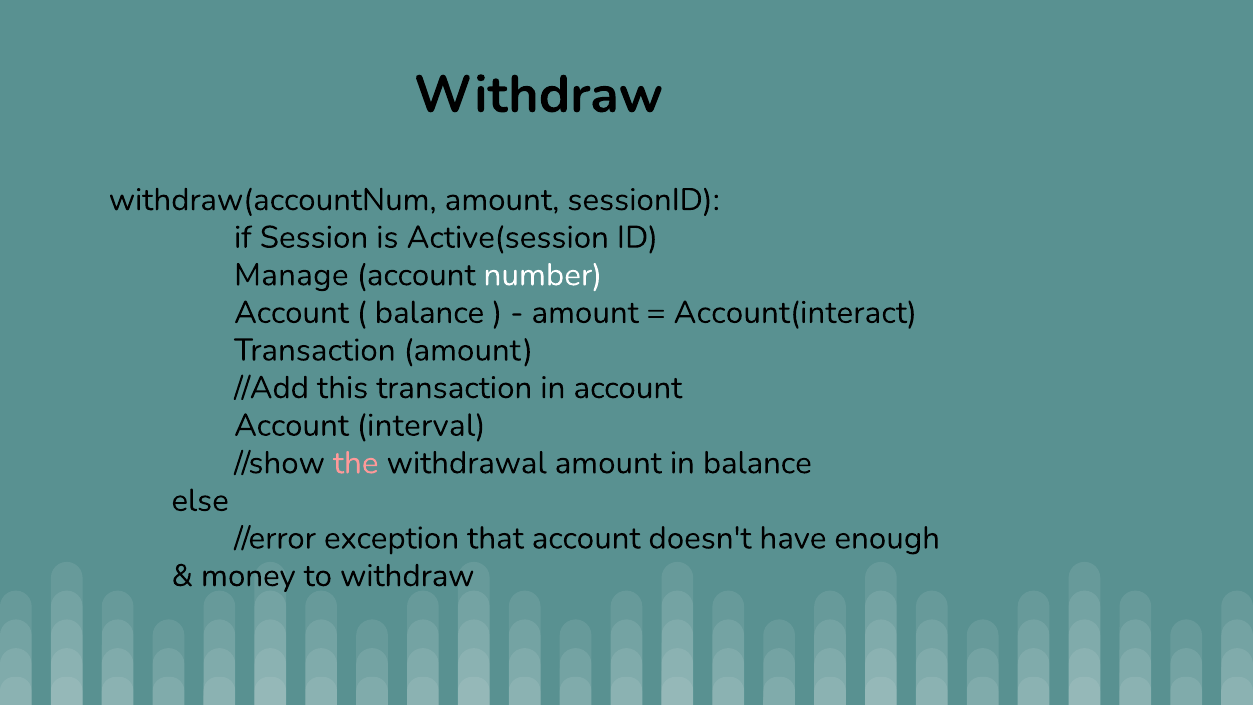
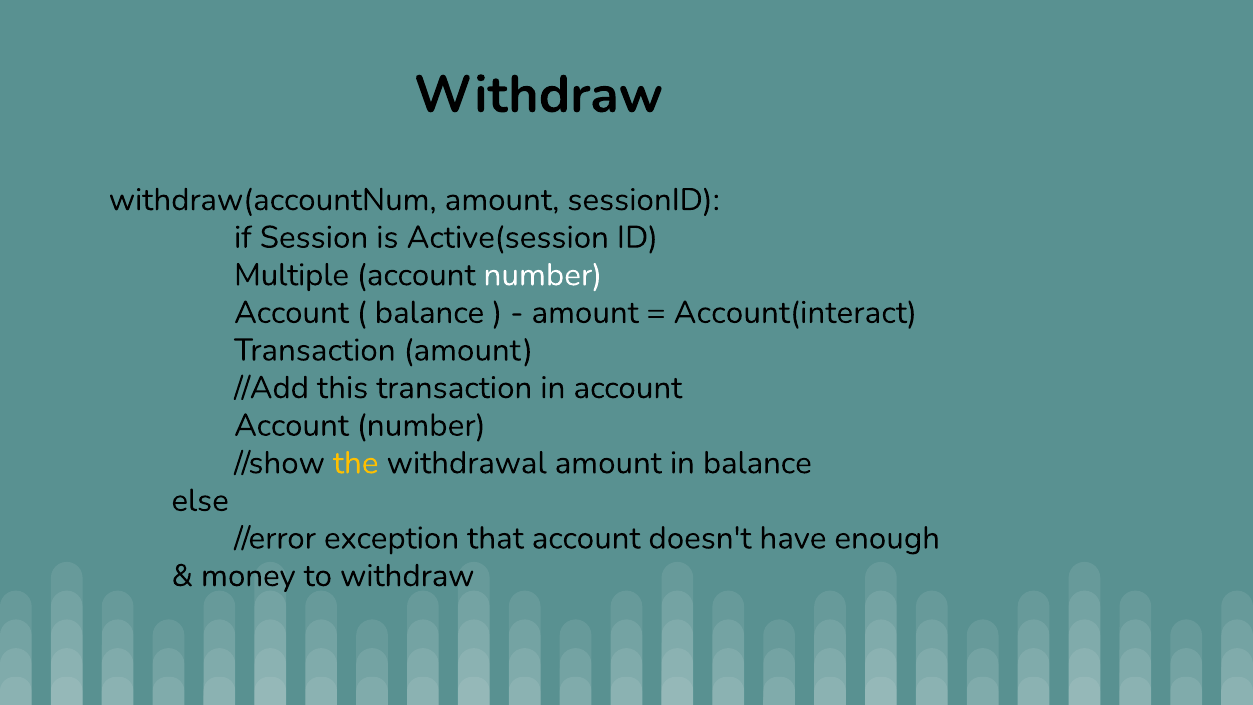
Manage: Manage -> Multiple
interval at (421, 425): interval -> number
the colour: pink -> yellow
